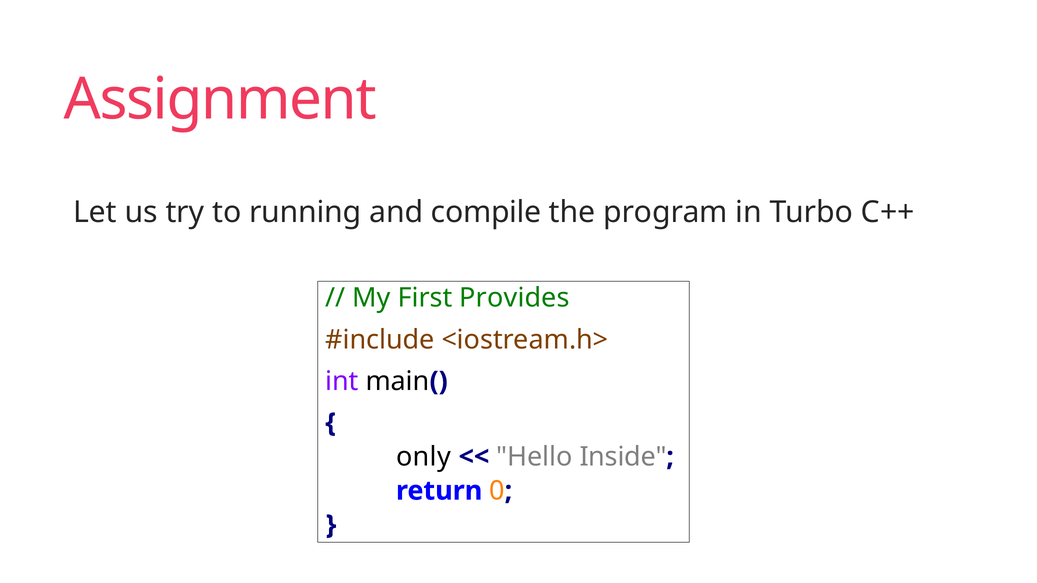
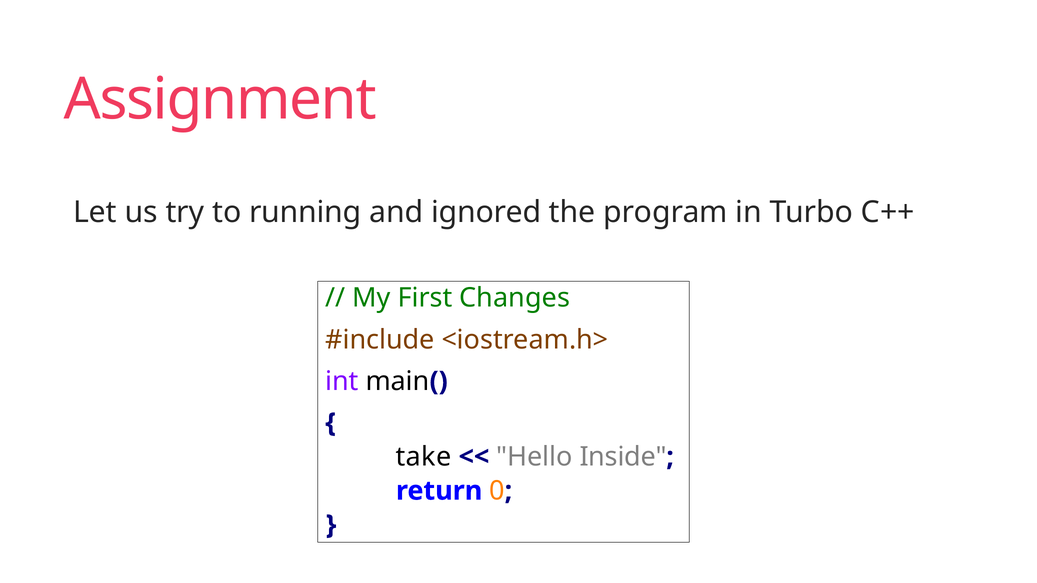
compile: compile -> ignored
Provides: Provides -> Changes
only: only -> take
